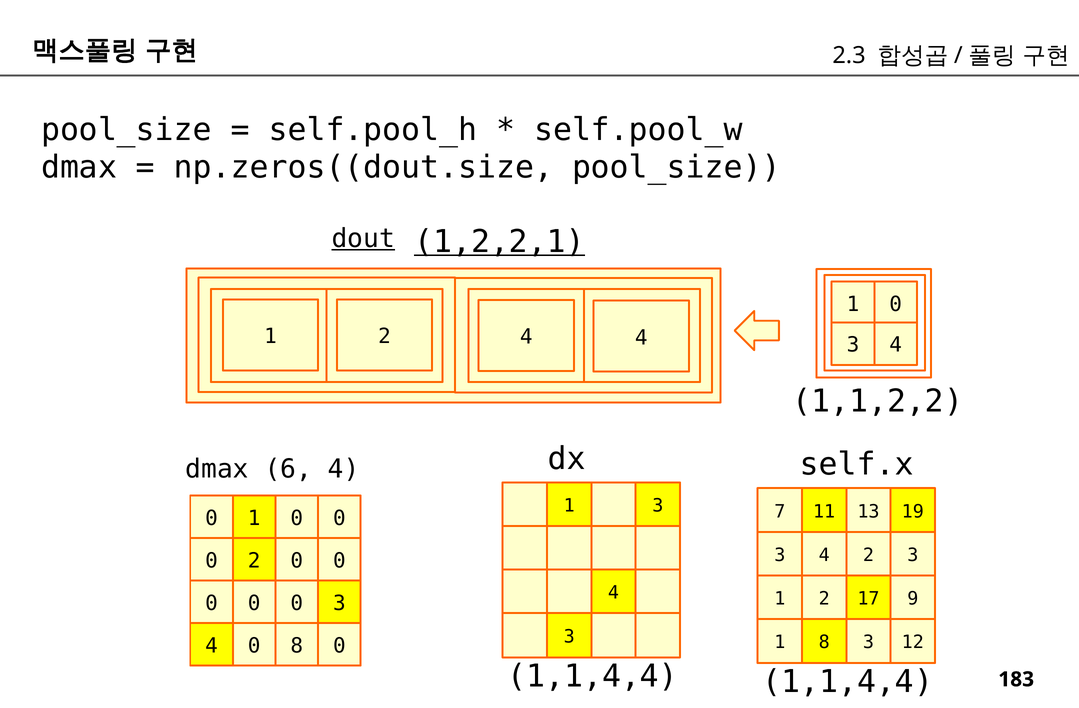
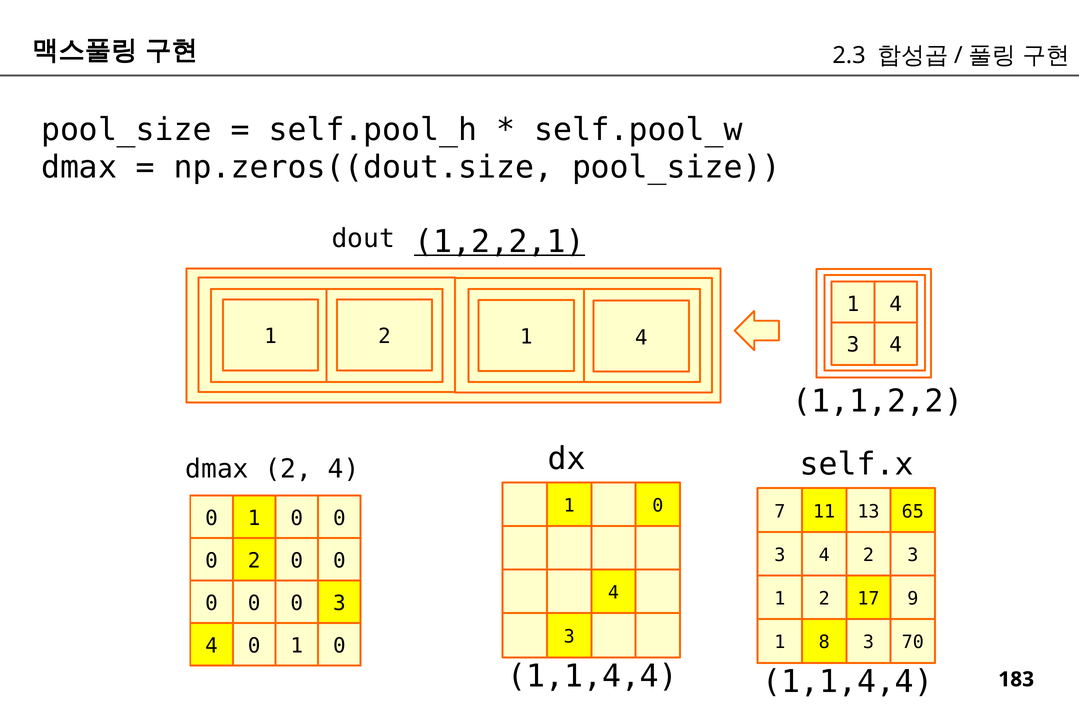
dout underline: present -> none
0 at (896, 305): 0 -> 4
2 4: 4 -> 1
dmax 6: 6 -> 2
3 at (658, 506): 3 -> 0
19: 19 -> 65
12: 12 -> 70
8 at (297, 647): 8 -> 1
